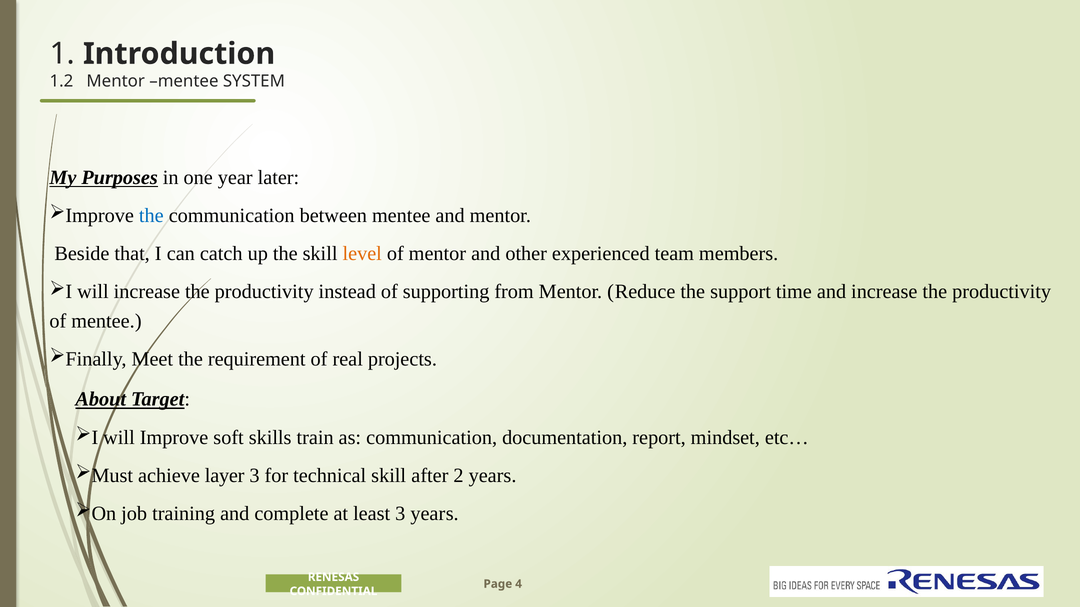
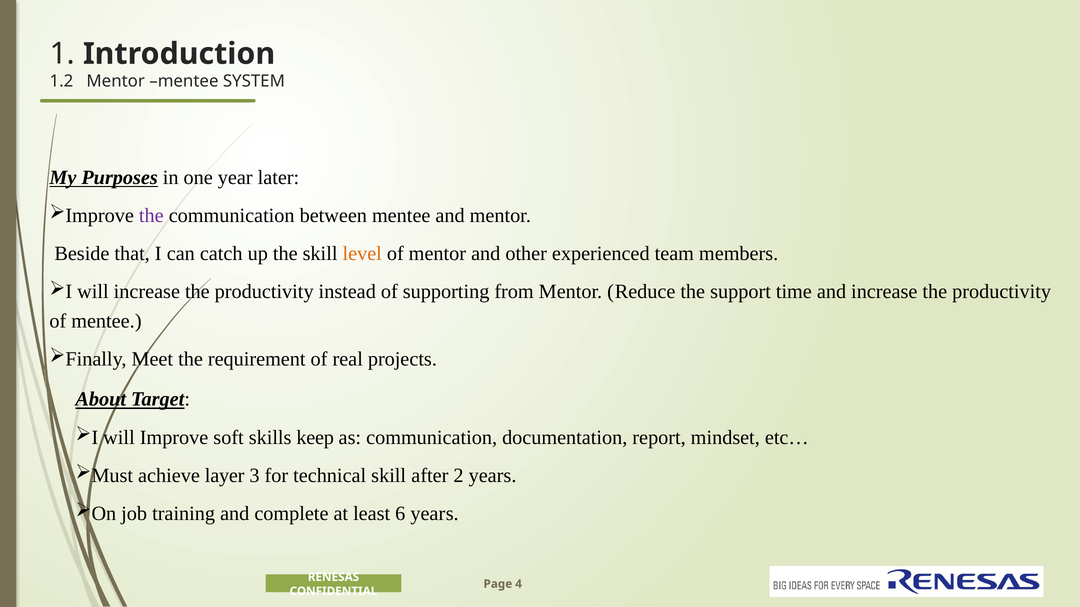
the at (151, 216) colour: blue -> purple
train: train -> keep
least 3: 3 -> 6
